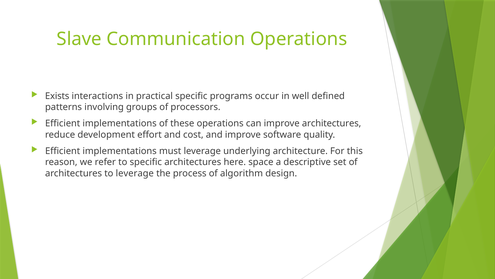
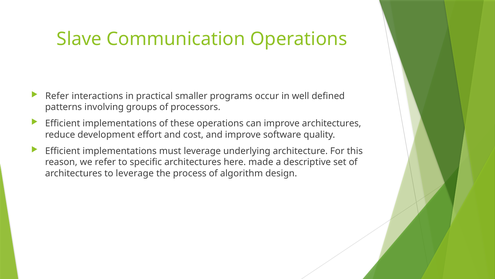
Exists at (57, 96): Exists -> Refer
practical specific: specific -> smaller
space: space -> made
